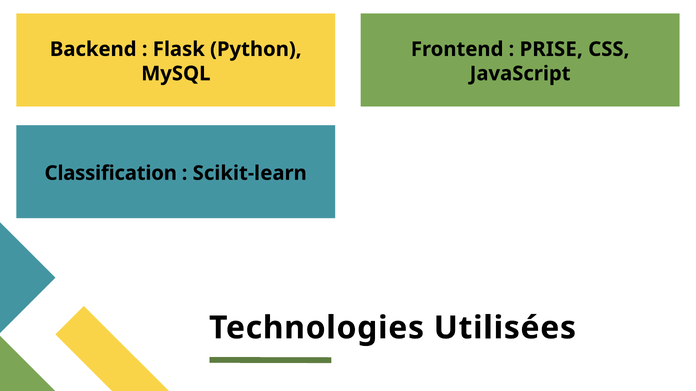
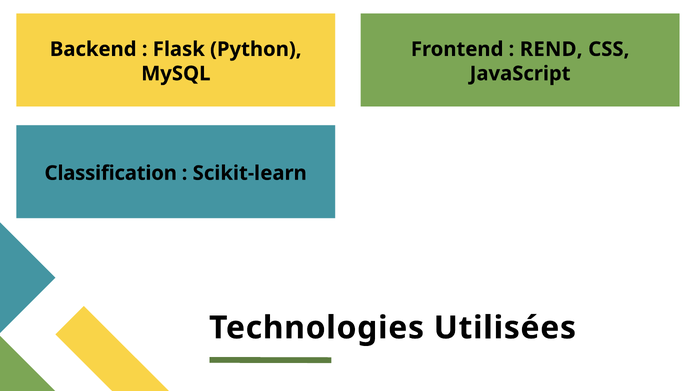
PRISE: PRISE -> REND
